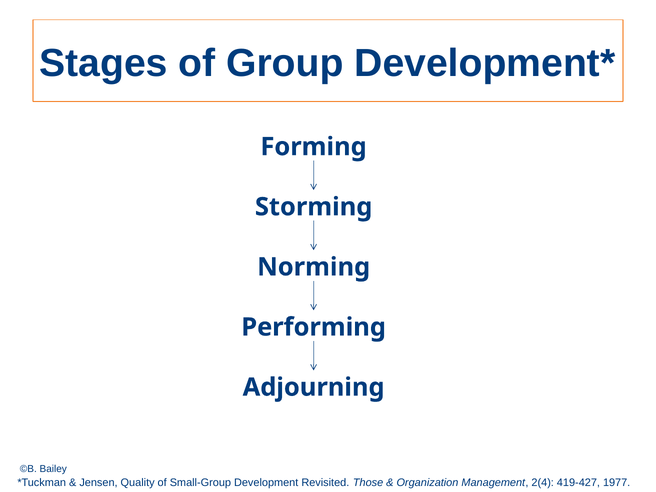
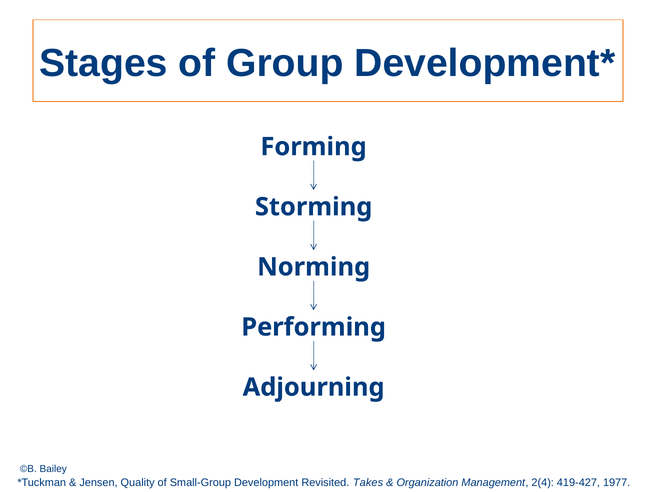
Those: Those -> Takes
